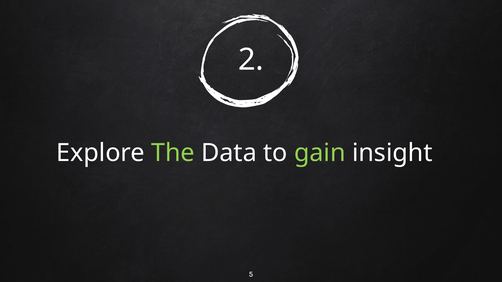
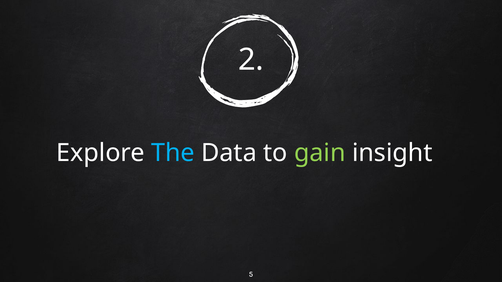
The colour: light green -> light blue
